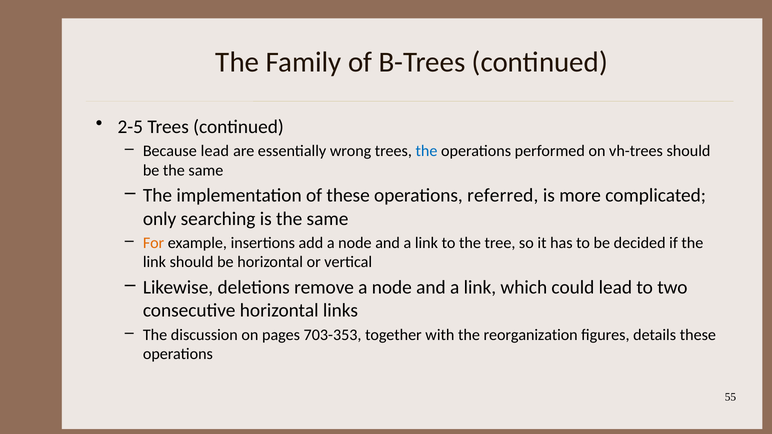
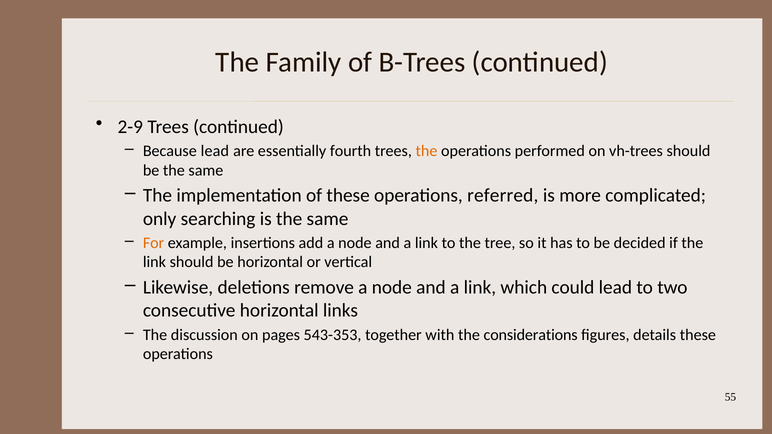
2-5: 2-5 -> 2-9
wrong: wrong -> fourth
the at (426, 151) colour: blue -> orange
703-353: 703-353 -> 543-353
reorganization: reorganization -> considerations
